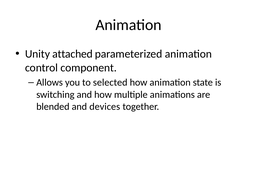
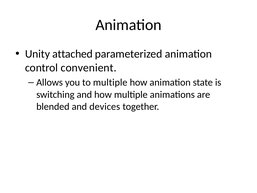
component: component -> convenient
to selected: selected -> multiple
